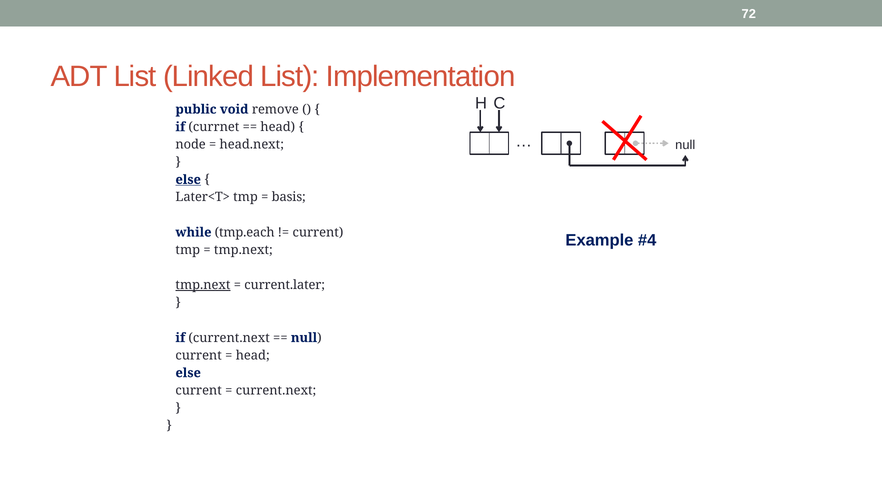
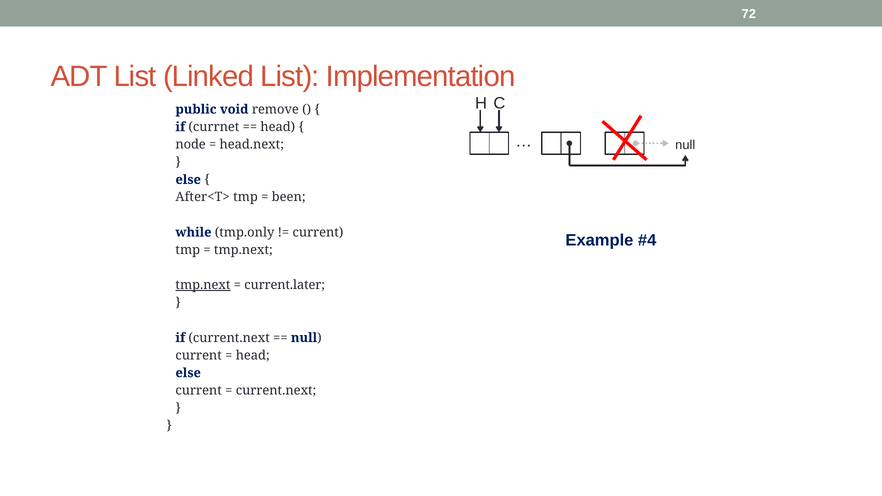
else at (188, 180) underline: present -> none
Later<T>: Later<T> -> After<T>
basis: basis -> been
tmp.each: tmp.each -> tmp.only
